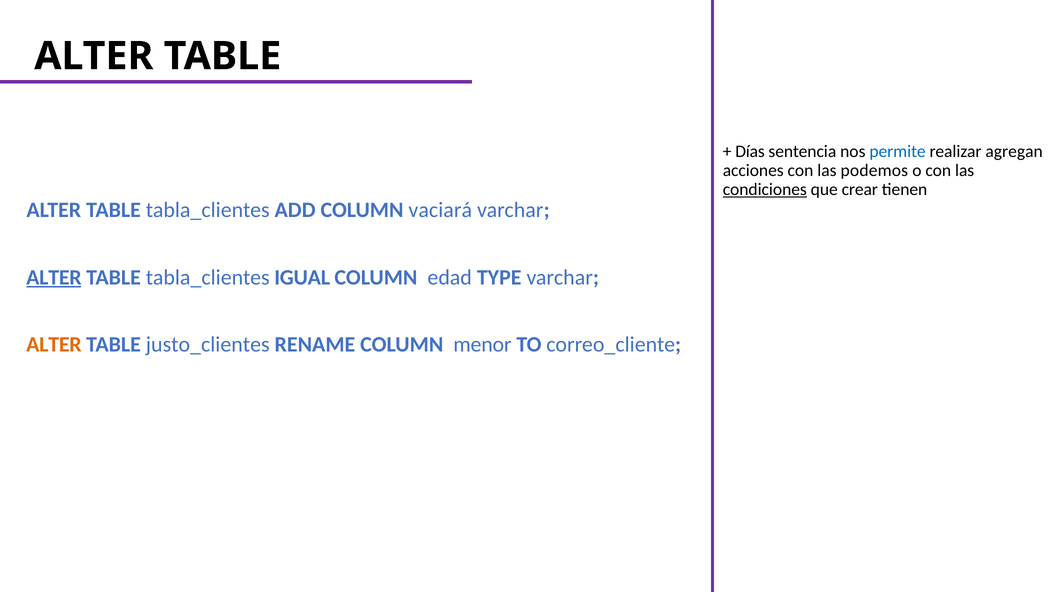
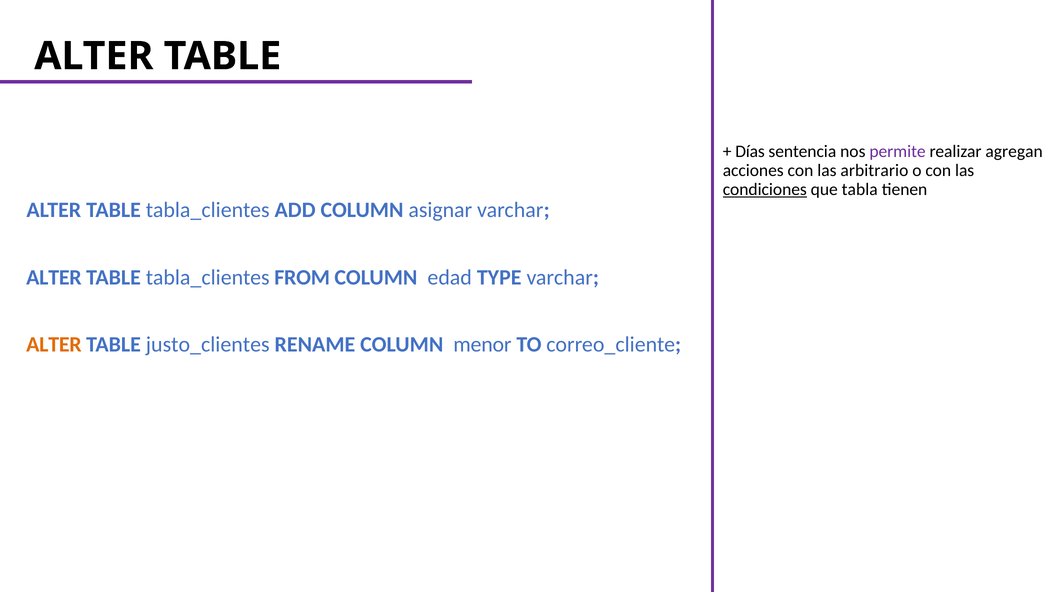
permite colour: blue -> purple
podemos: podemos -> arbitrario
crear: crear -> tabla
vaciará: vaciará -> asignar
ALTER at (54, 277) underline: present -> none
IGUAL: IGUAL -> FROM
